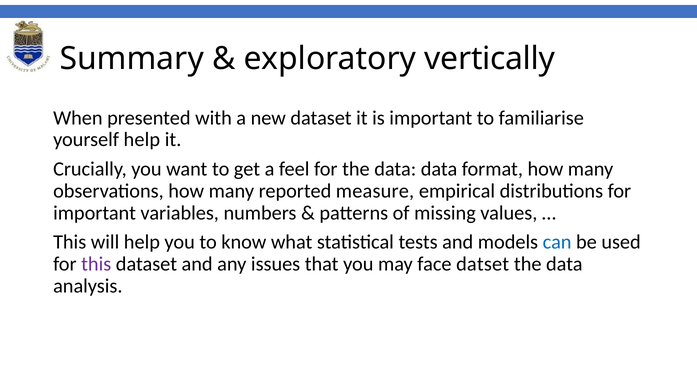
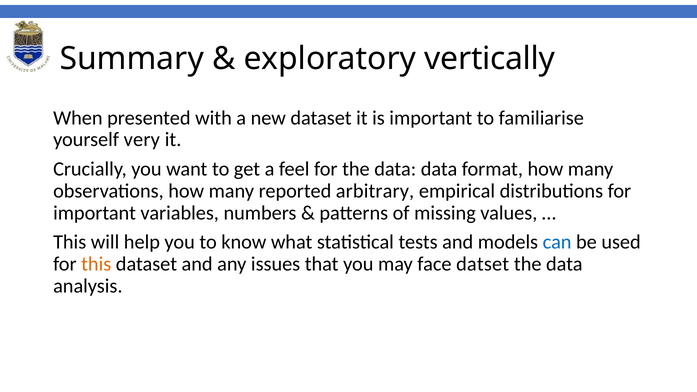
yourself help: help -> very
measure: measure -> arbitrary
this at (96, 264) colour: purple -> orange
